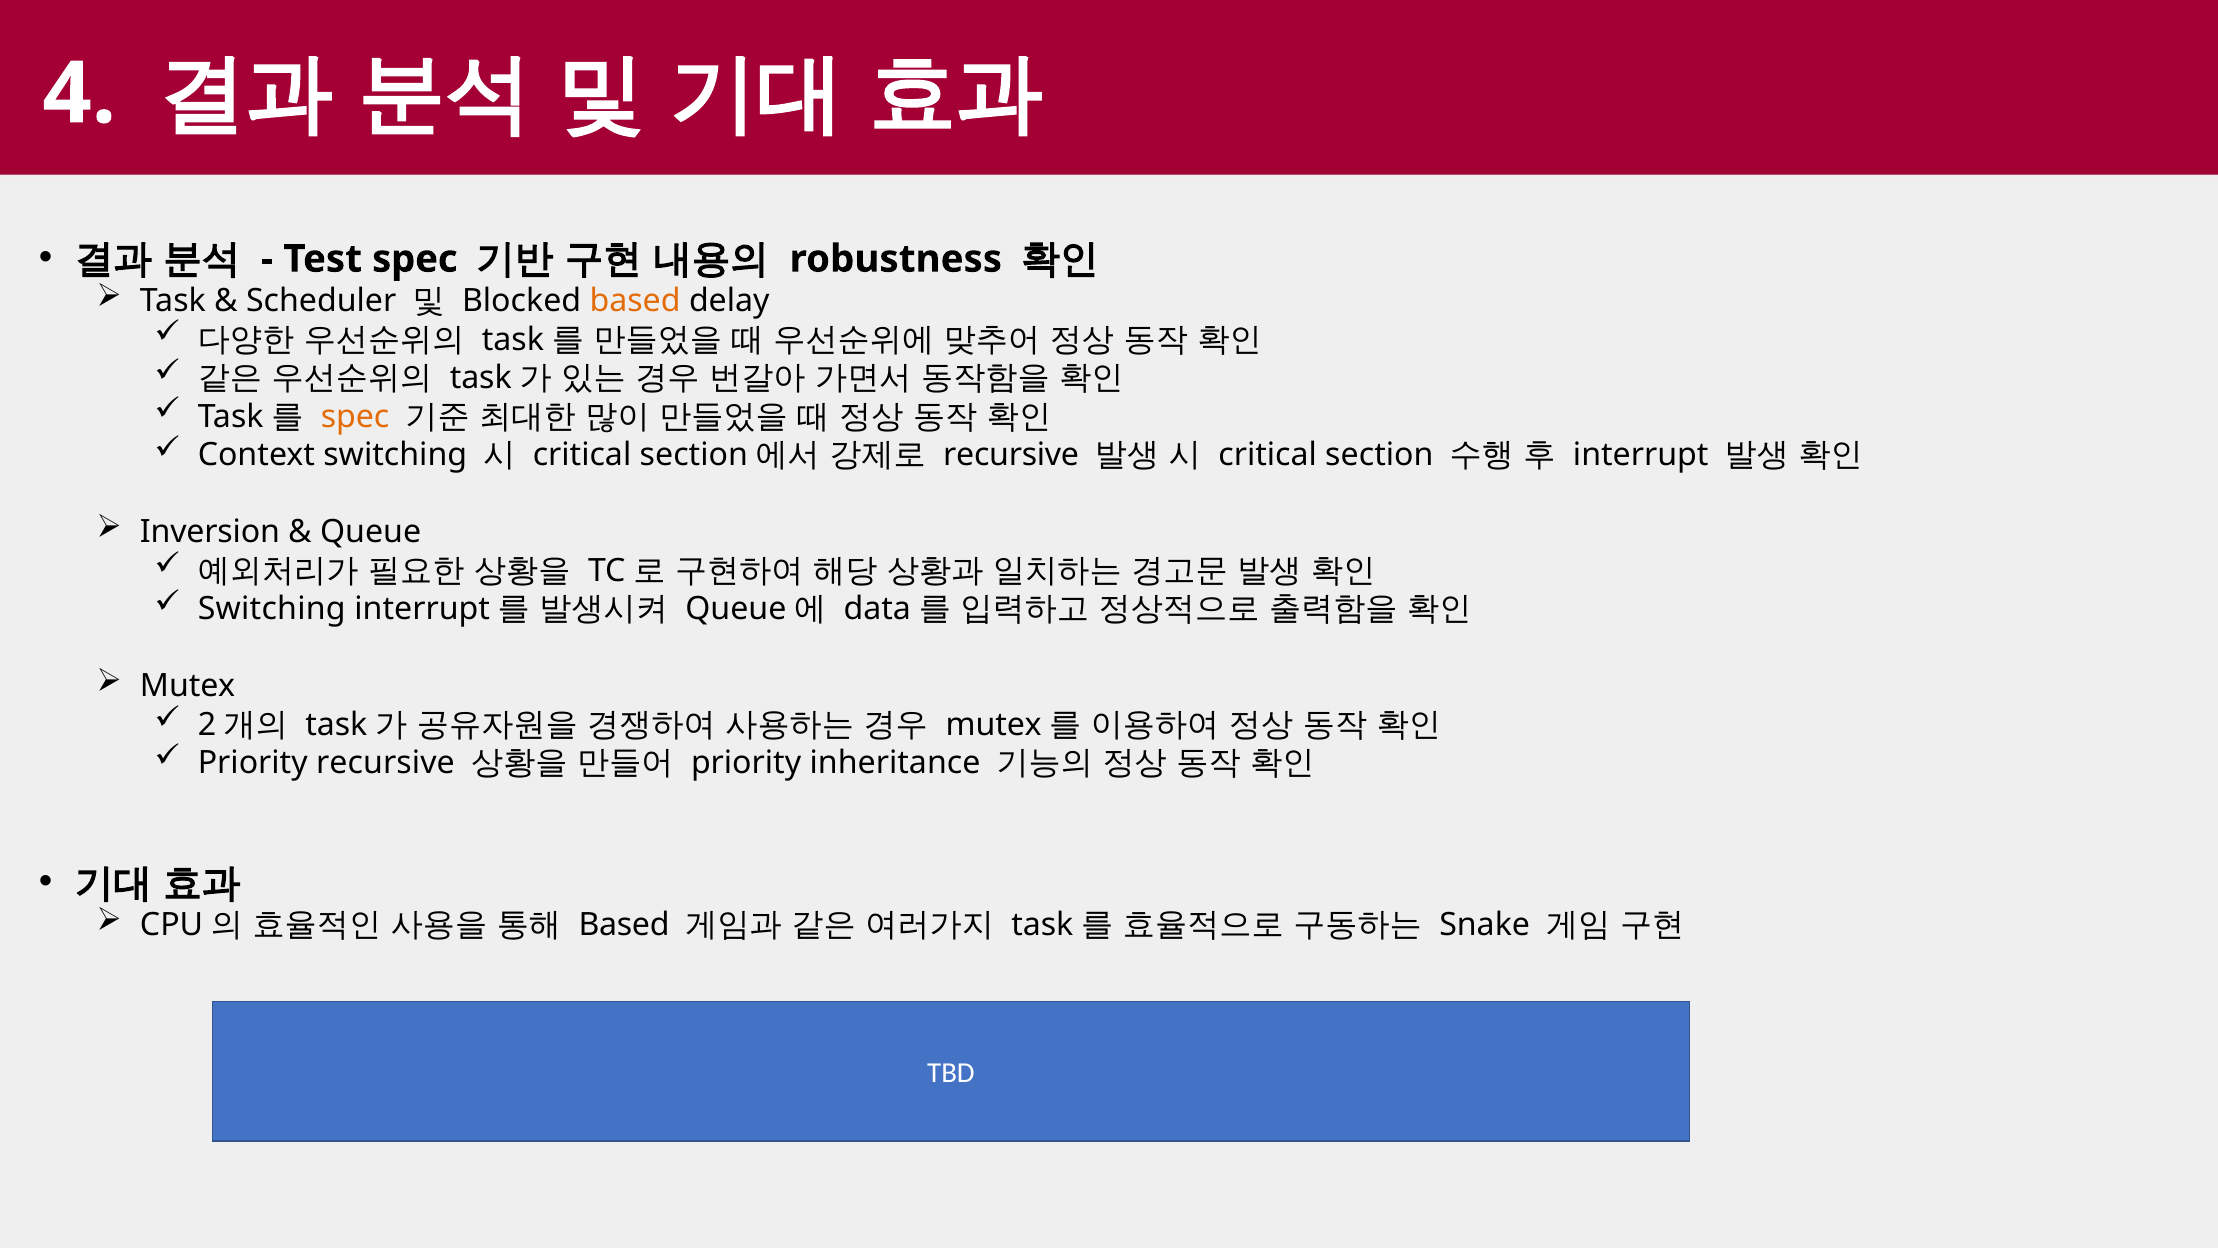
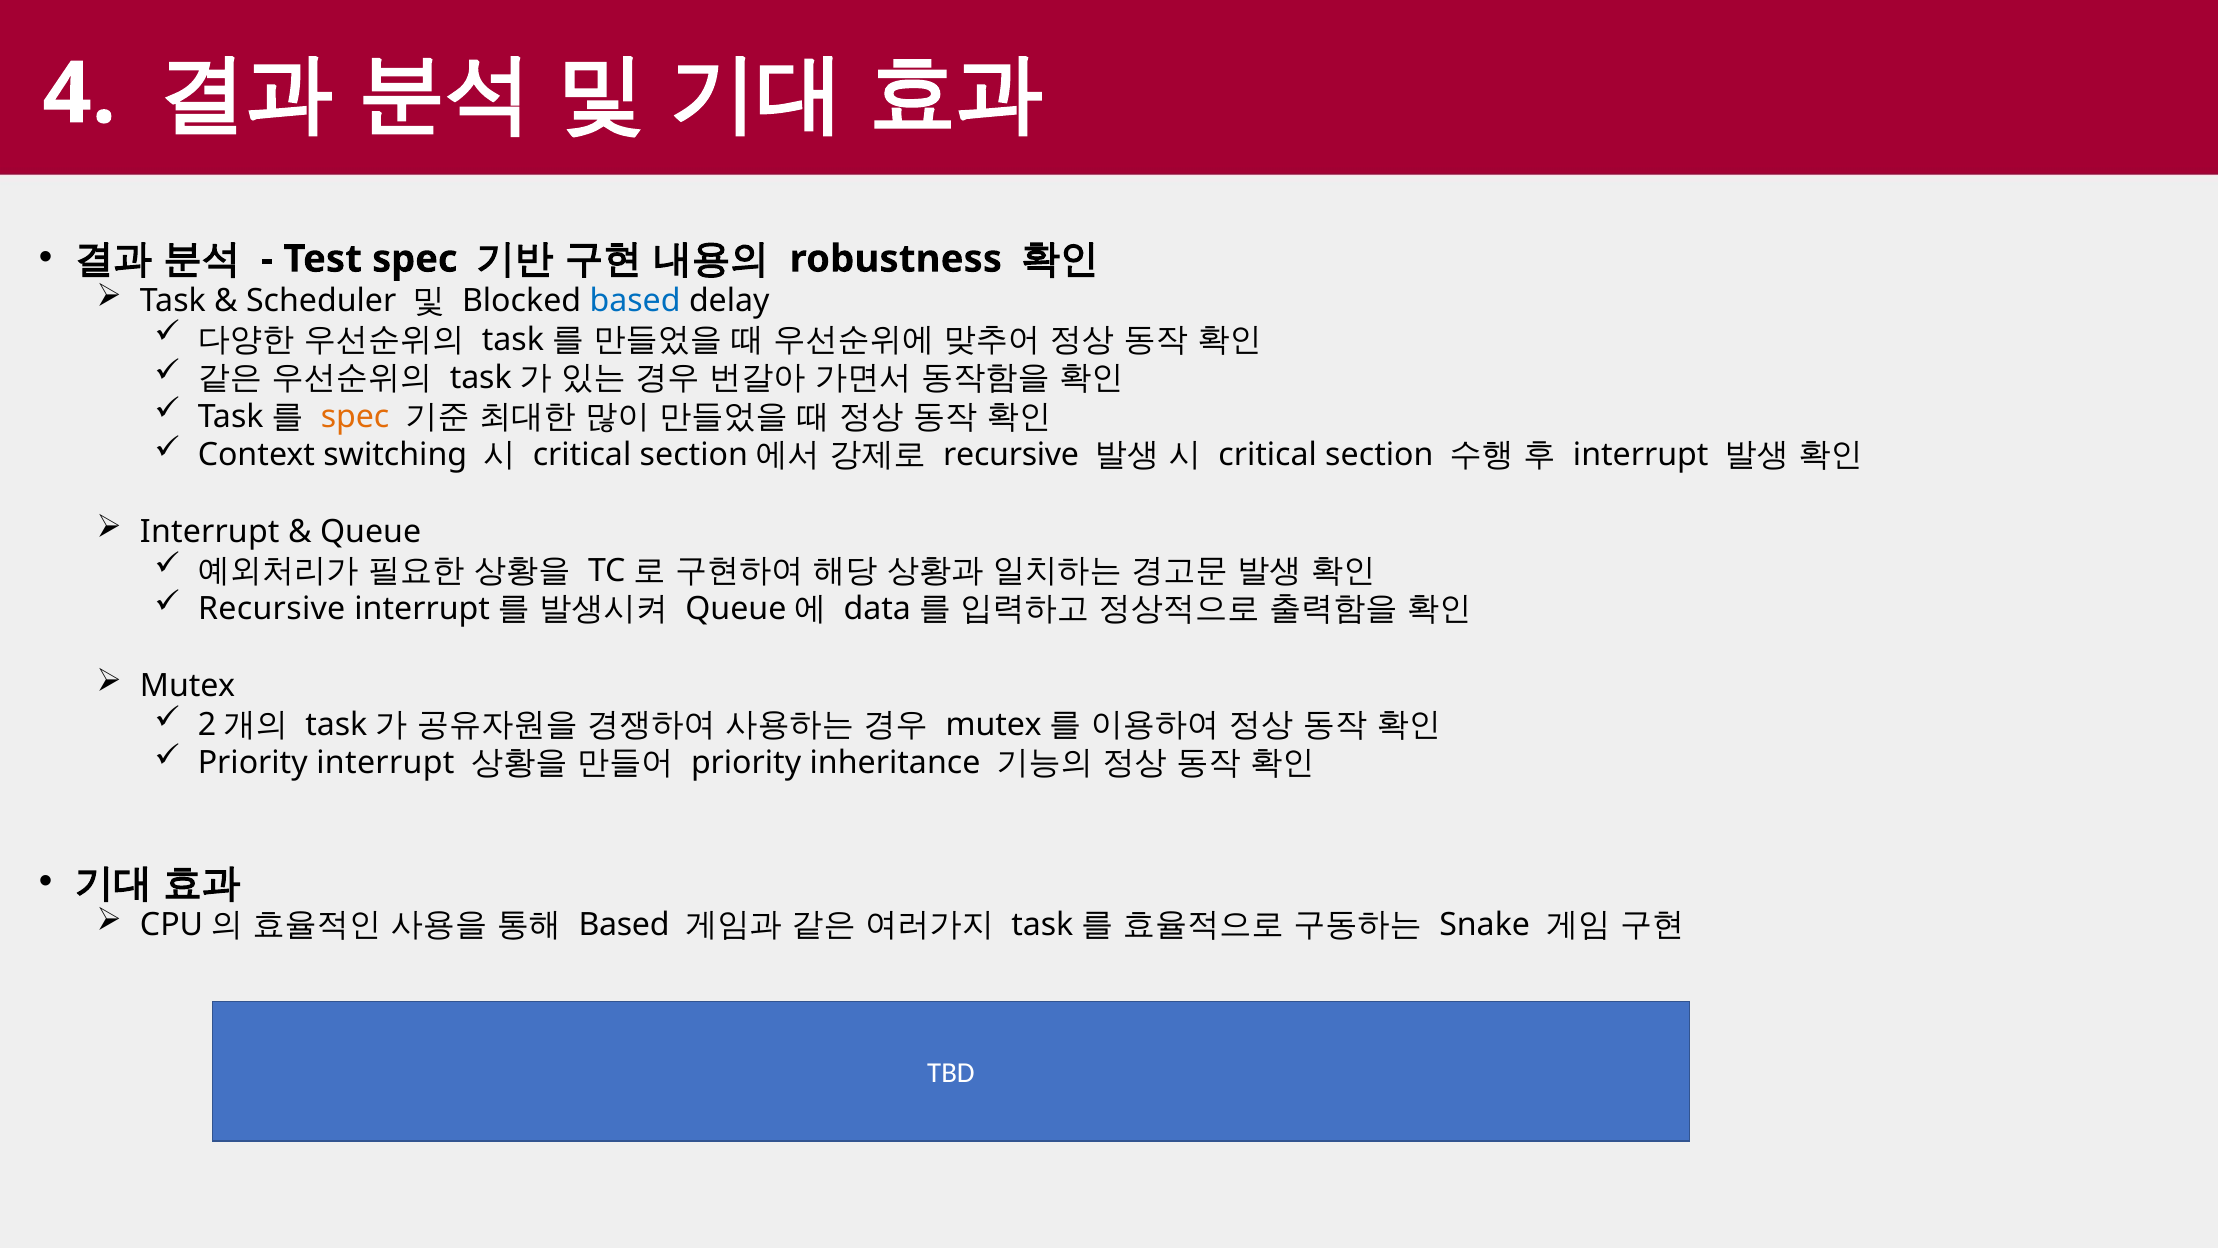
based at (635, 301) colour: orange -> blue
Inversion at (210, 532): Inversion -> Interrupt
Switching at (272, 609): Switching -> Recursive
Priority recursive: recursive -> interrupt
